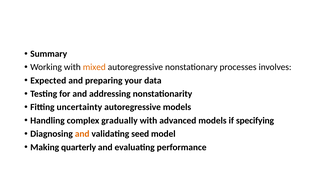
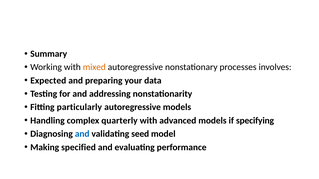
uncertainty: uncertainty -> particularly
gradually: gradually -> quarterly
and at (82, 134) colour: orange -> blue
quarterly: quarterly -> specified
